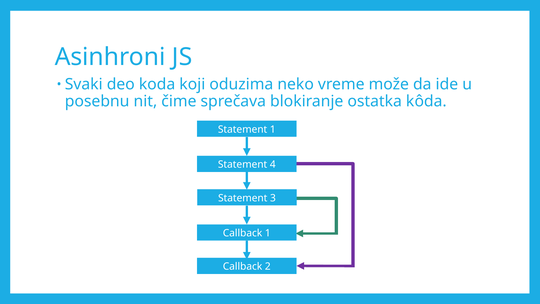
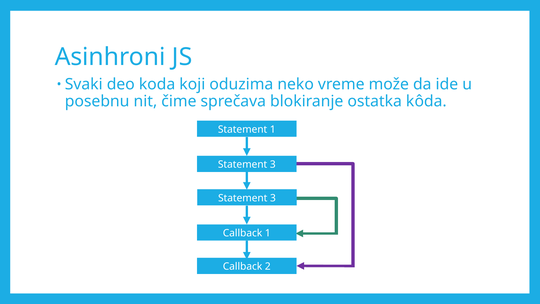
4 at (273, 164): 4 -> 3
